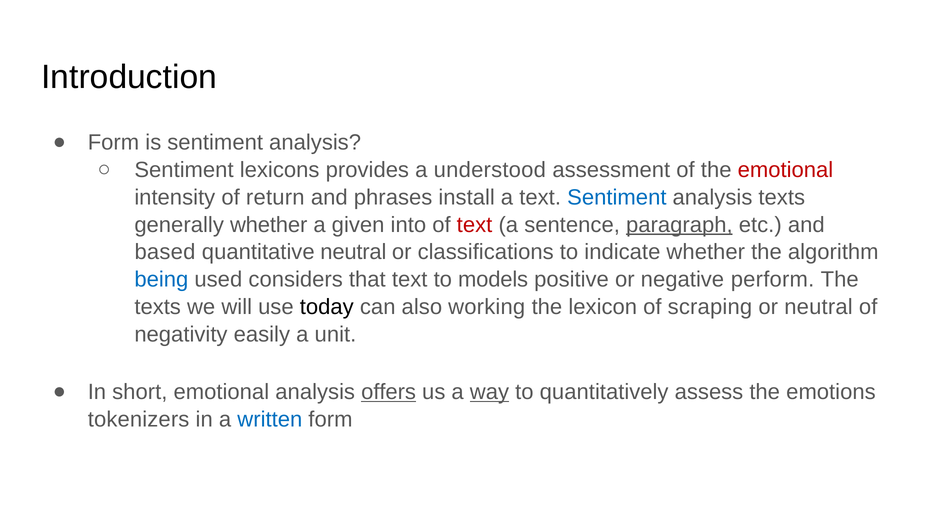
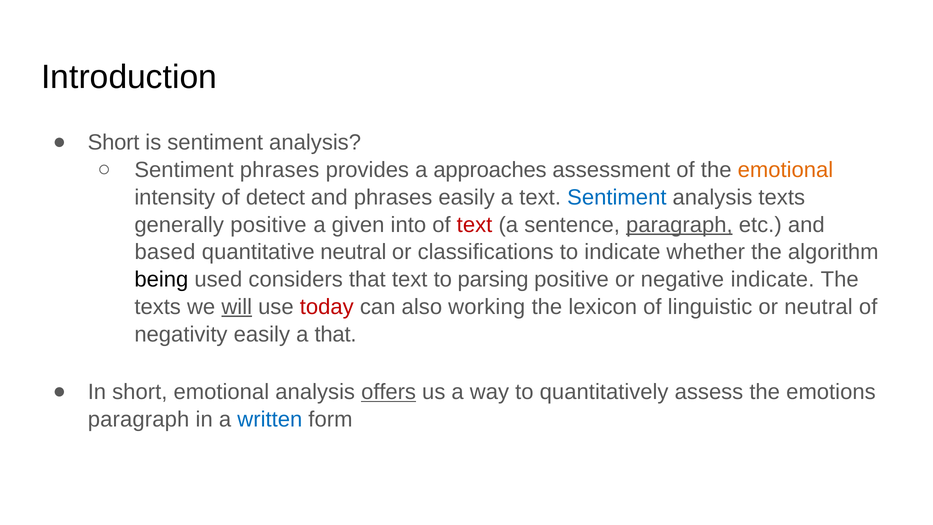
Form at (113, 143): Form -> Short
Sentiment lexicons: lexicons -> phrases
understood: understood -> approaches
emotional at (785, 170) colour: red -> orange
return: return -> detect
phrases install: install -> easily
generally whether: whether -> positive
being colour: blue -> black
models: models -> parsing
negative perform: perform -> indicate
will underline: none -> present
today colour: black -> red
scraping: scraping -> linguistic
a unit: unit -> that
way underline: present -> none
tokenizers at (139, 419): tokenizers -> paragraph
